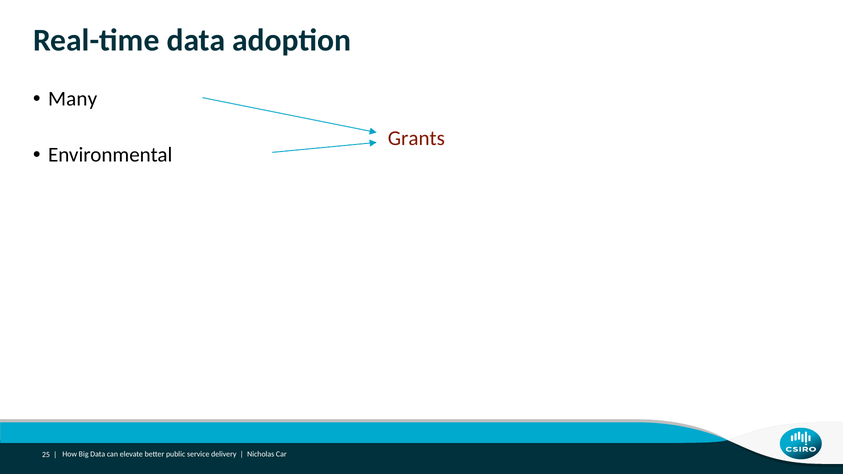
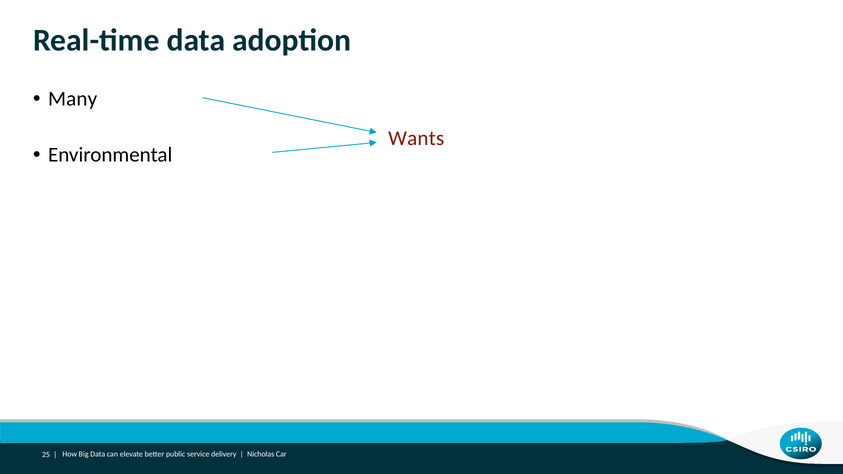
Grants: Grants -> Wants
